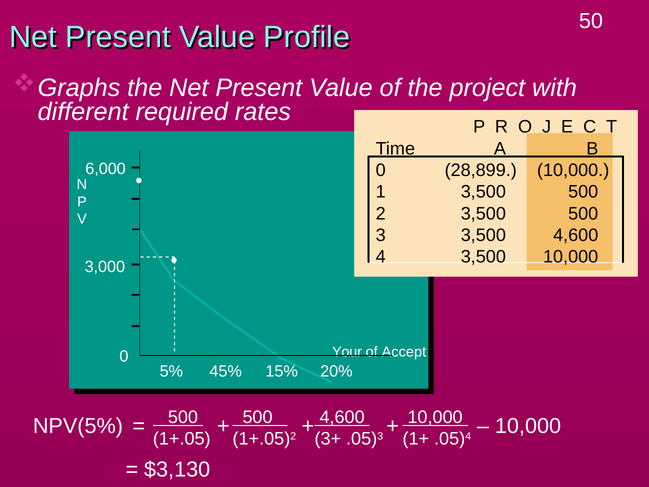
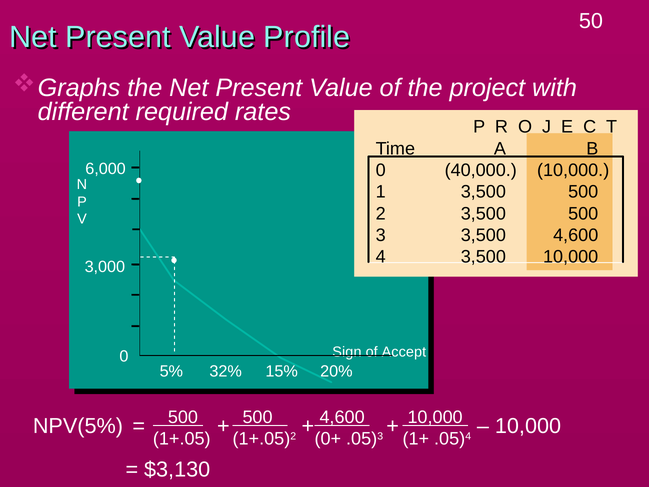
28,899: 28,899 -> 40,000
Your: Your -> Sign
45%: 45% -> 32%
3+: 3+ -> 0+
